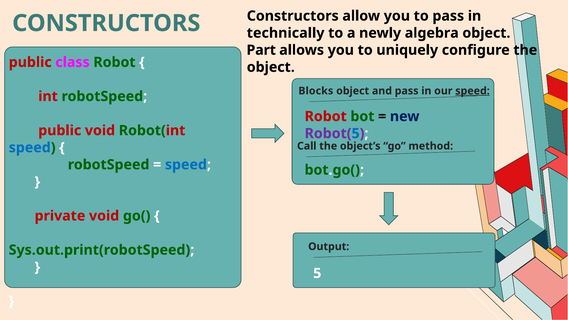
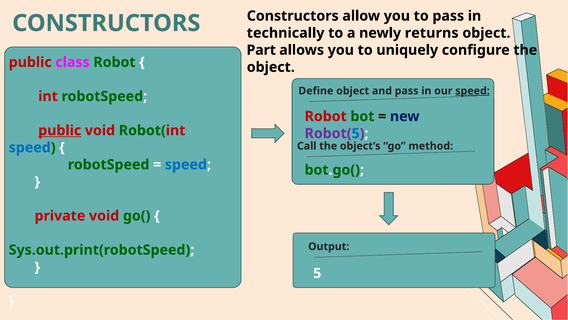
algebra: algebra -> returns
Blocks: Blocks -> Define
public at (60, 130) underline: none -> present
